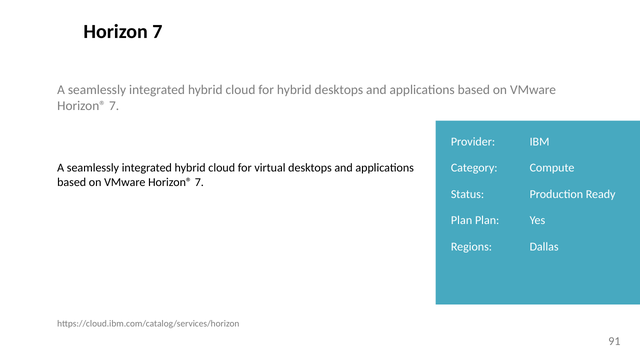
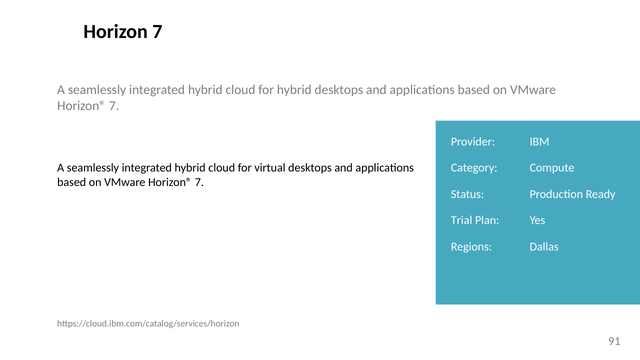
Plan at (462, 220): Plan -> Trial
